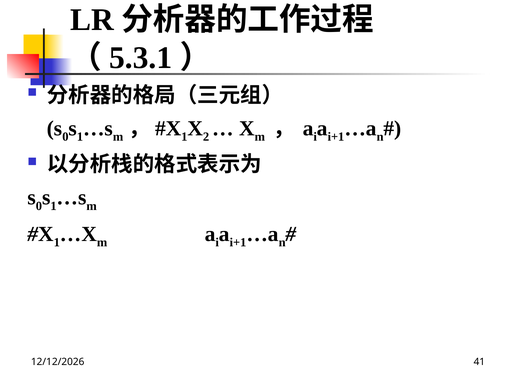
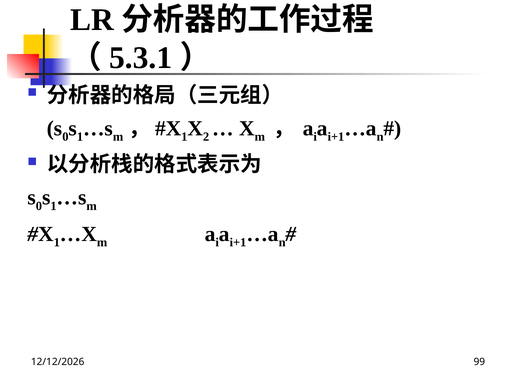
41: 41 -> 99
